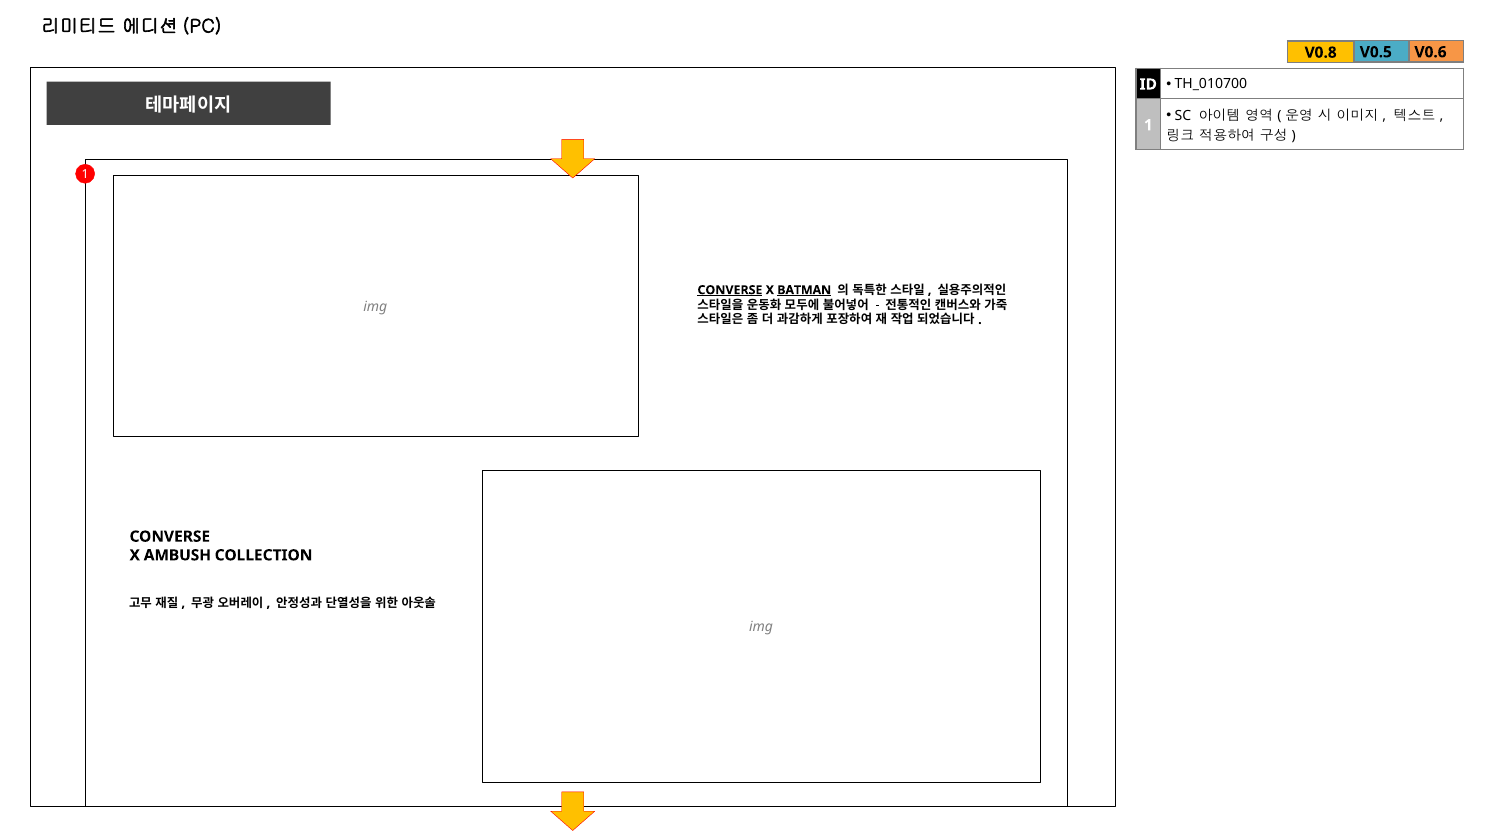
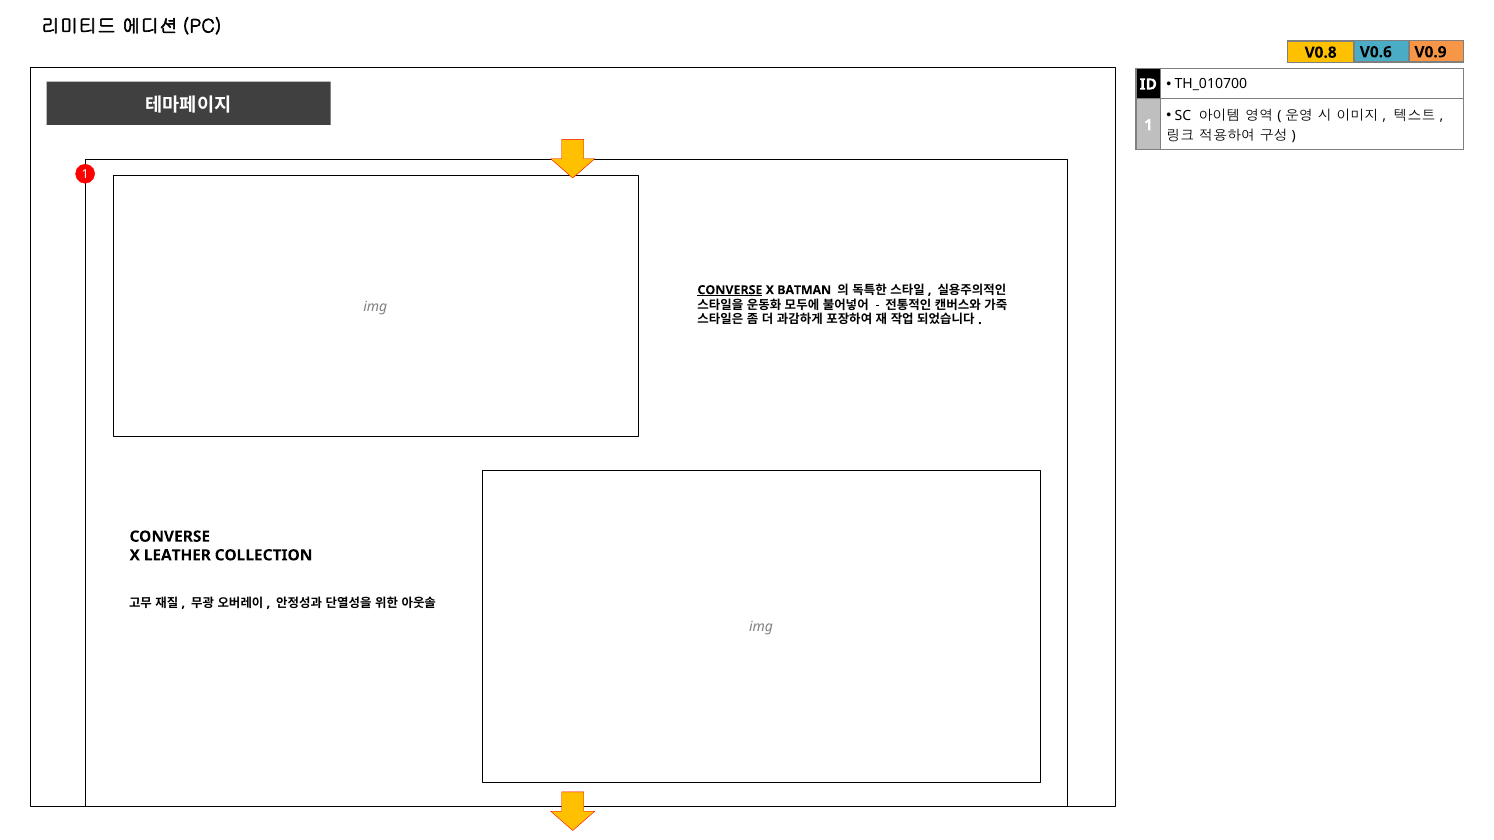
V0.5: V0.5 -> V0.6
V0.6: V0.6 -> V0.9
BATMAN underline: present -> none
AMBUSH: AMBUSH -> LEATHER
